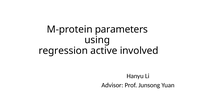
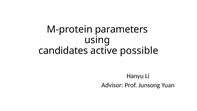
regression: regression -> candidates
involved: involved -> possible
